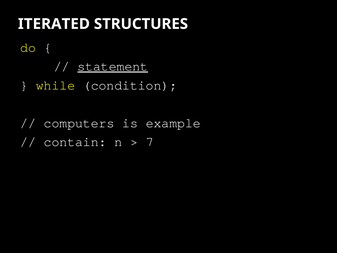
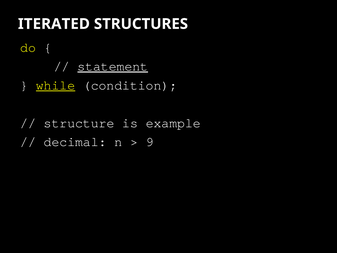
while underline: none -> present
computers: computers -> structure
contain: contain -> decimal
7: 7 -> 9
